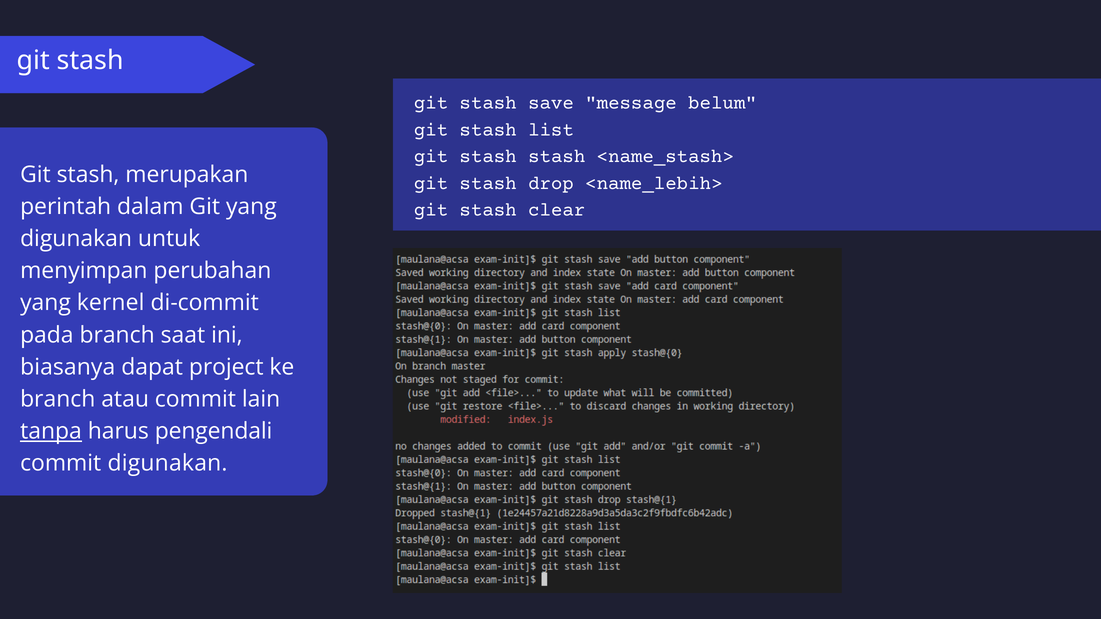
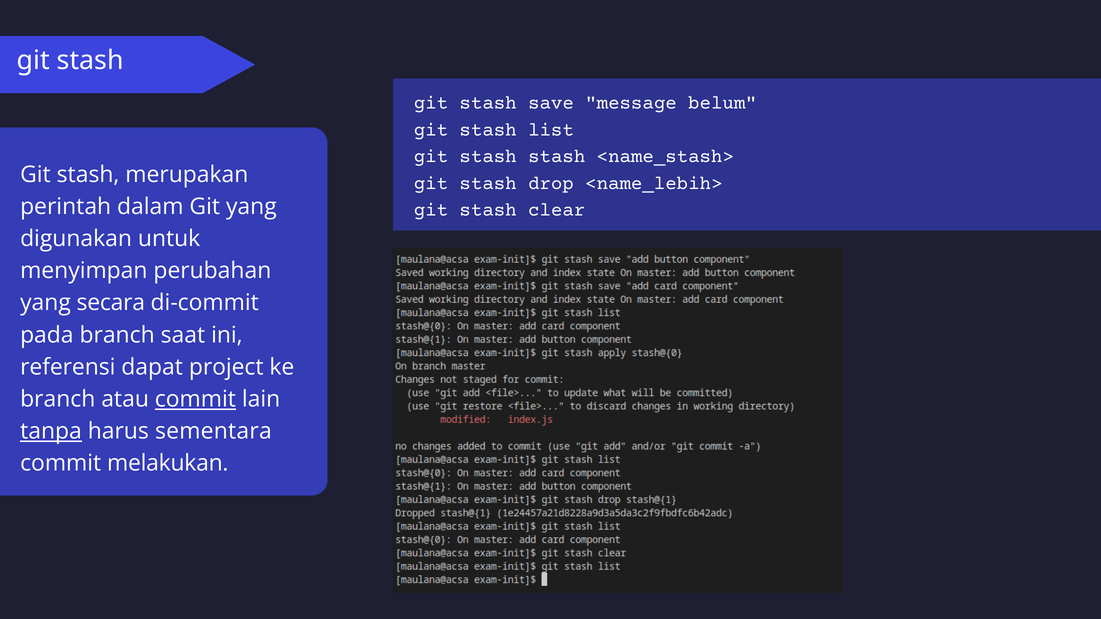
kernel: kernel -> secara
biasanya: biasanya -> referensi
commit at (195, 399) underline: none -> present
pengendali: pengendali -> sementara
commit digunakan: digunakan -> melakukan
